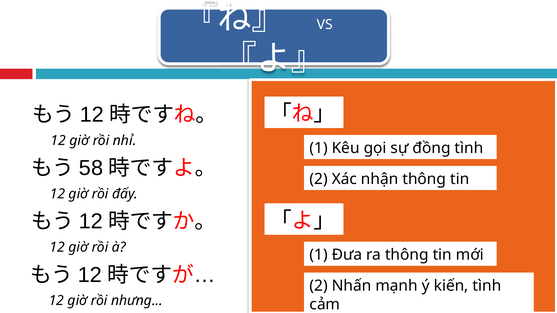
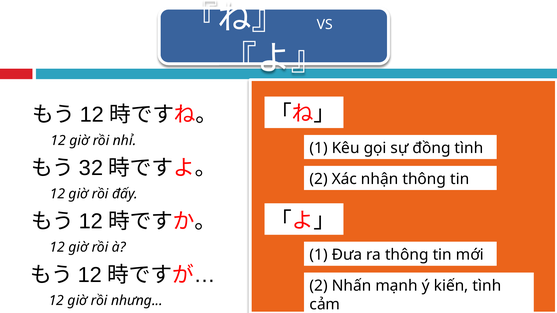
58: 58 -> 32
